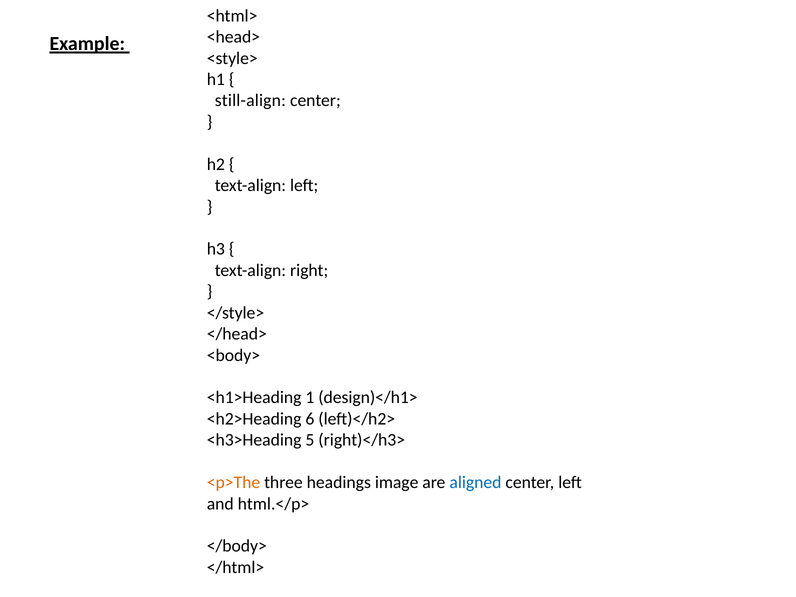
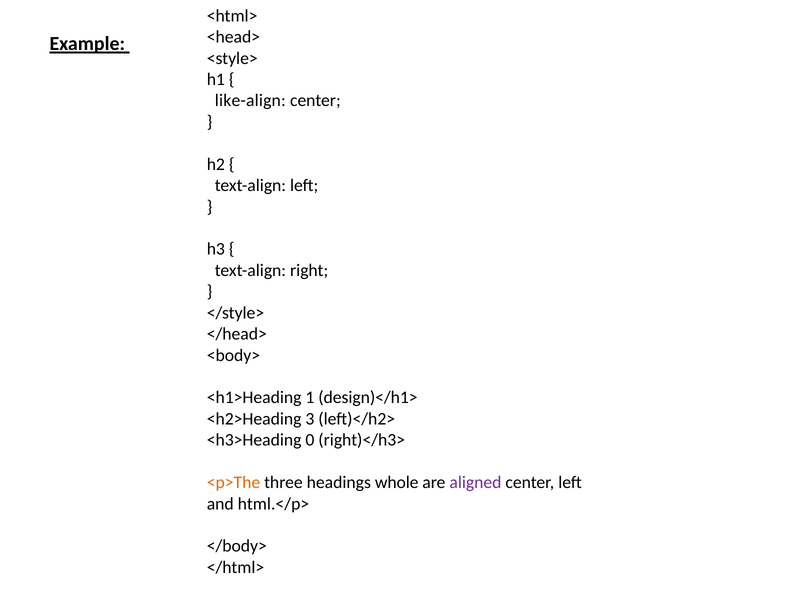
still-align: still-align -> like-align
6: 6 -> 3
5: 5 -> 0
image: image -> whole
aligned colour: blue -> purple
